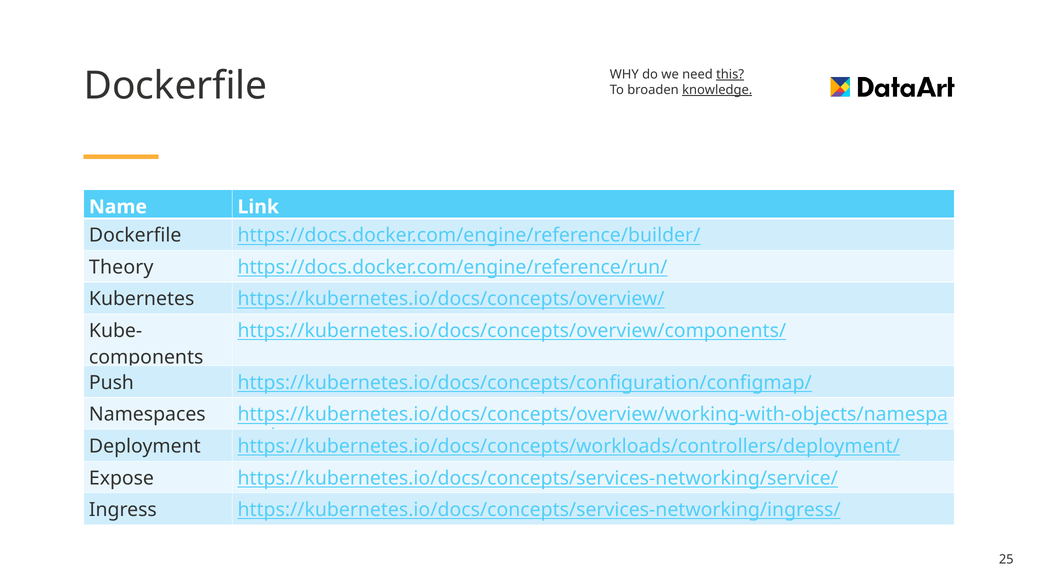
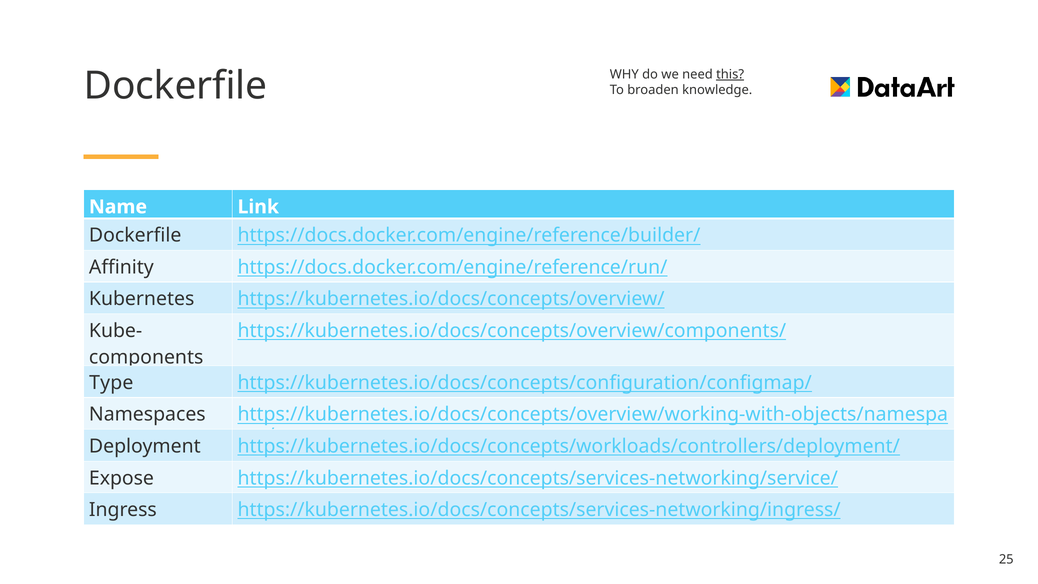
knowledge underline: present -> none
Theory: Theory -> Affinity
Push: Push -> Type
